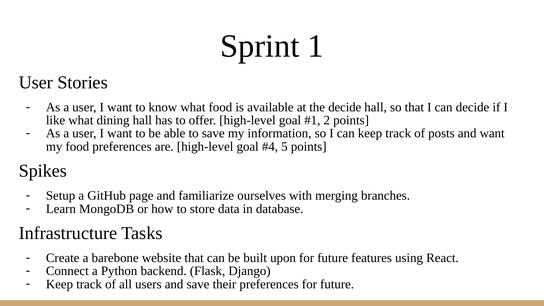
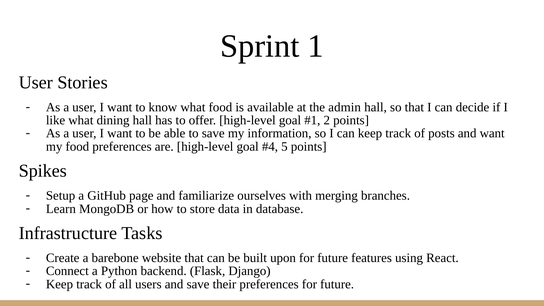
the decide: decide -> admin
